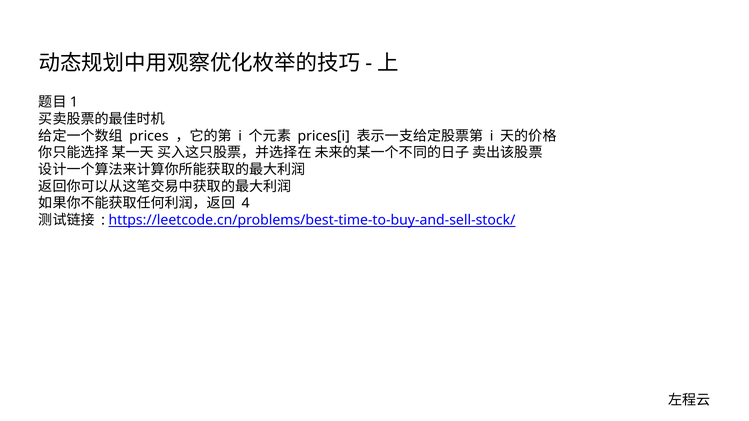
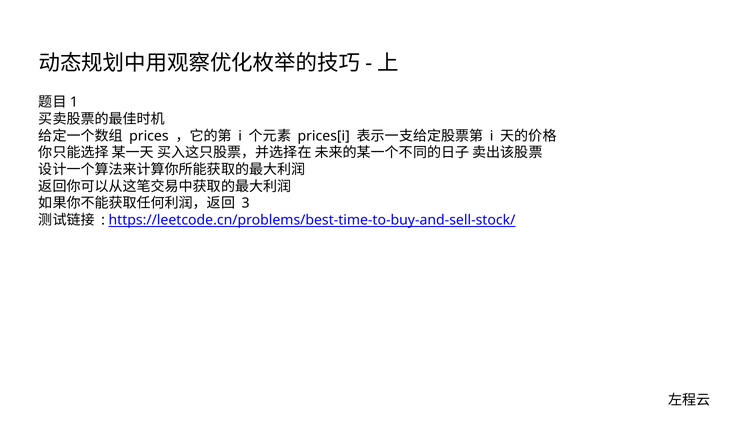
4: 4 -> 3
